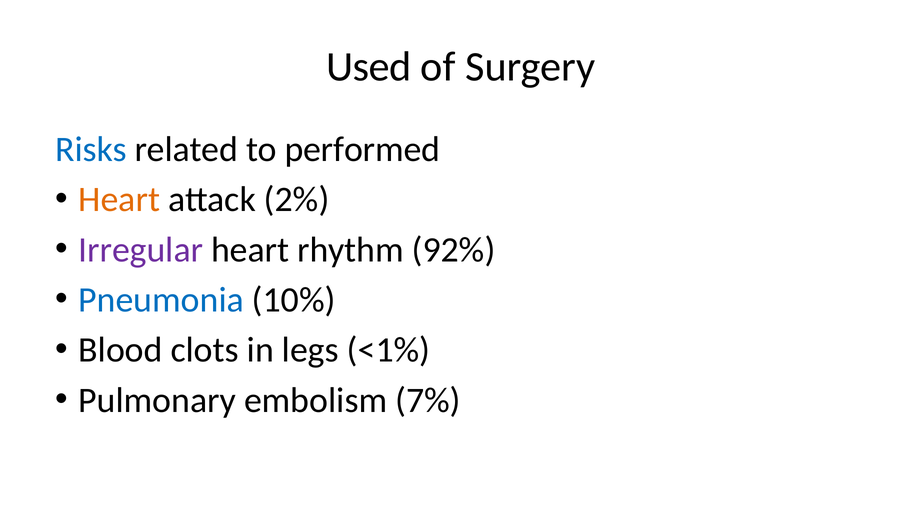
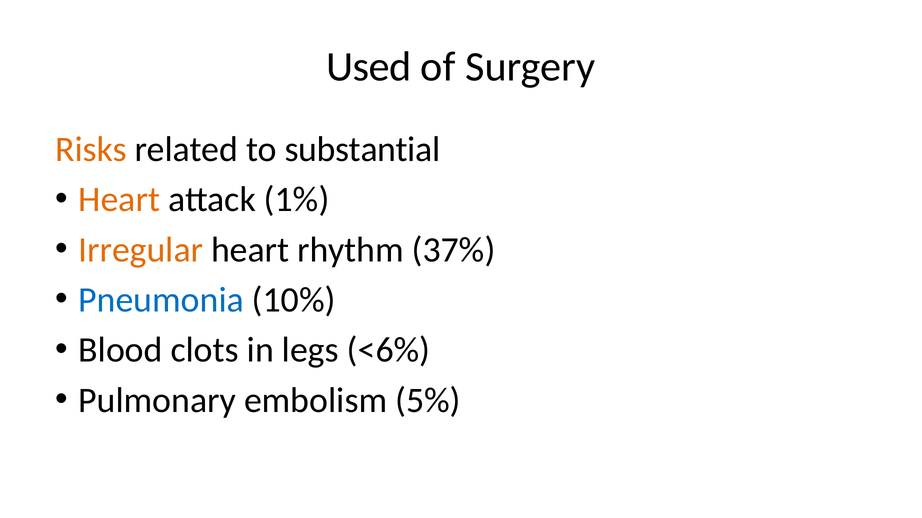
Risks colour: blue -> orange
performed: performed -> substantial
2%: 2% -> 1%
Irregular colour: purple -> orange
92%: 92% -> 37%
<1%: <1% -> <6%
7%: 7% -> 5%
